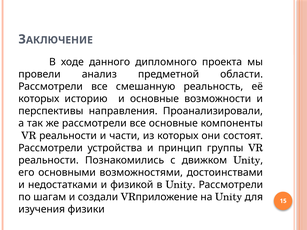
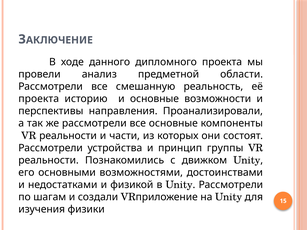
которых at (39, 99): которых -> проекта
